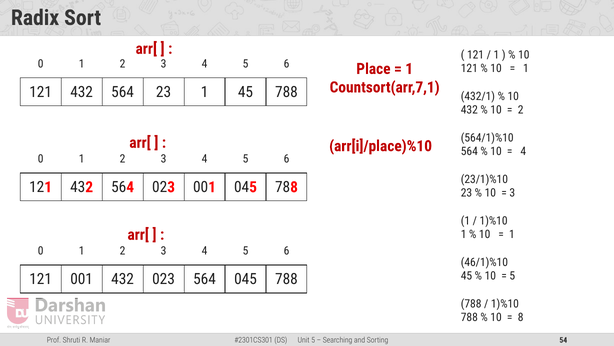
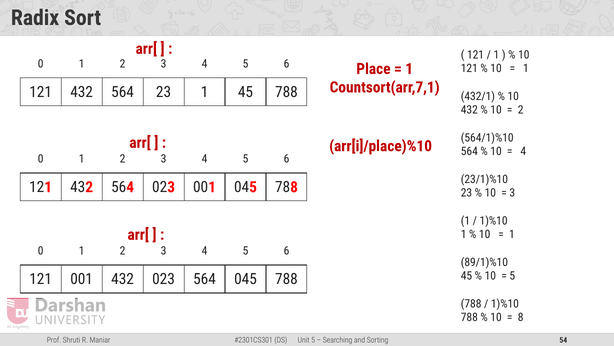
46/1)%10: 46/1)%10 -> 89/1)%10
